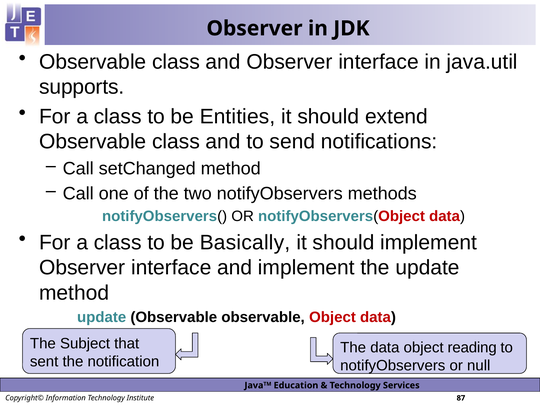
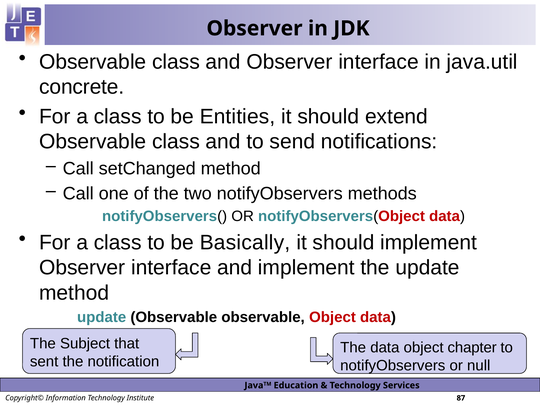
supports: supports -> concrete
reading: reading -> chapter
